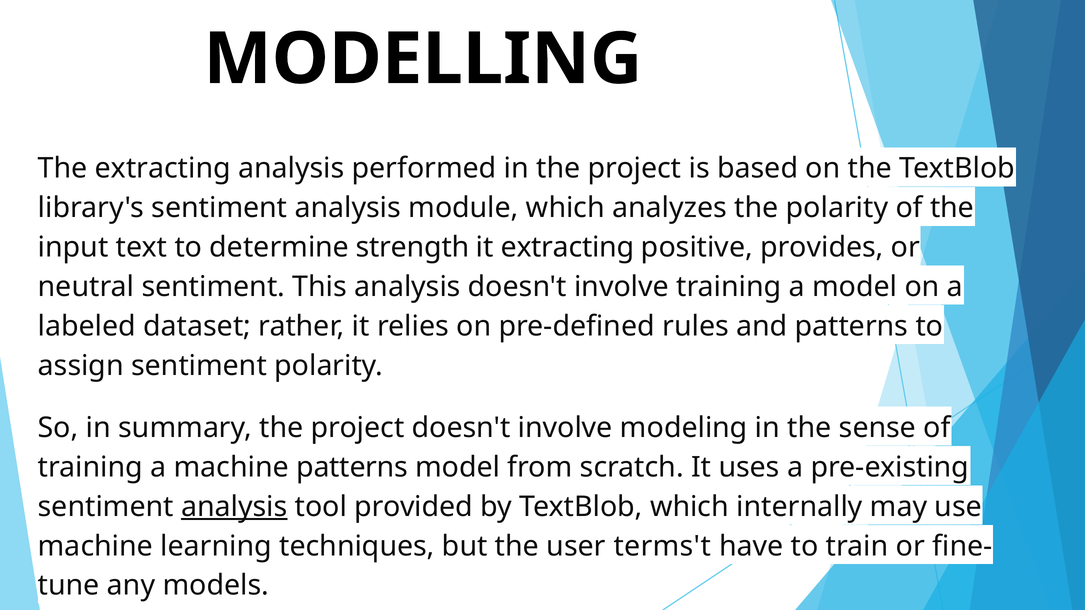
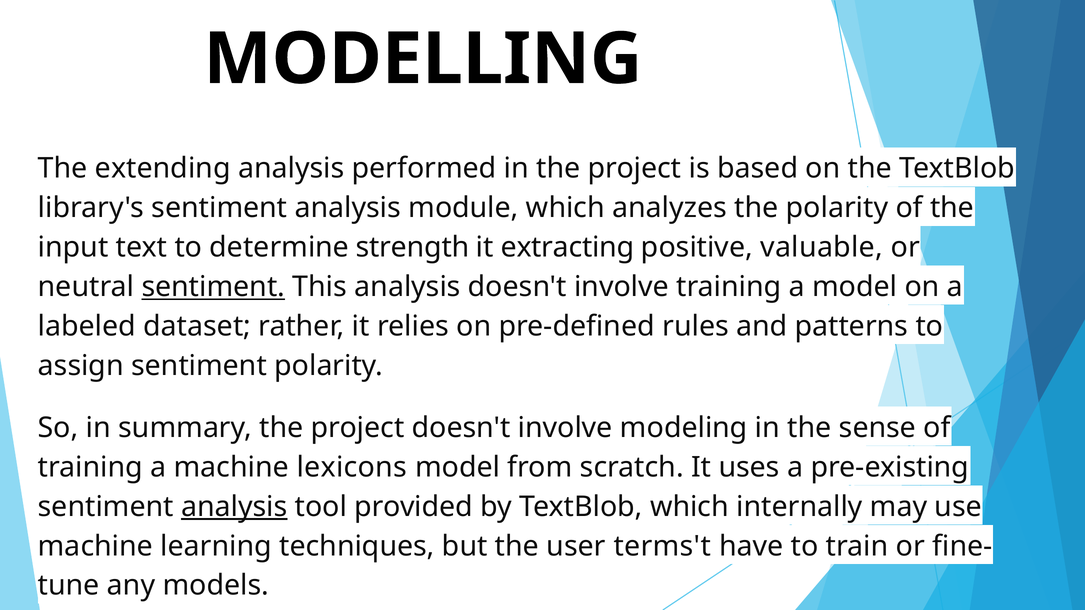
The extracting: extracting -> extending
provides: provides -> valuable
sentiment at (213, 287) underline: none -> present
machine patterns: patterns -> lexicons
